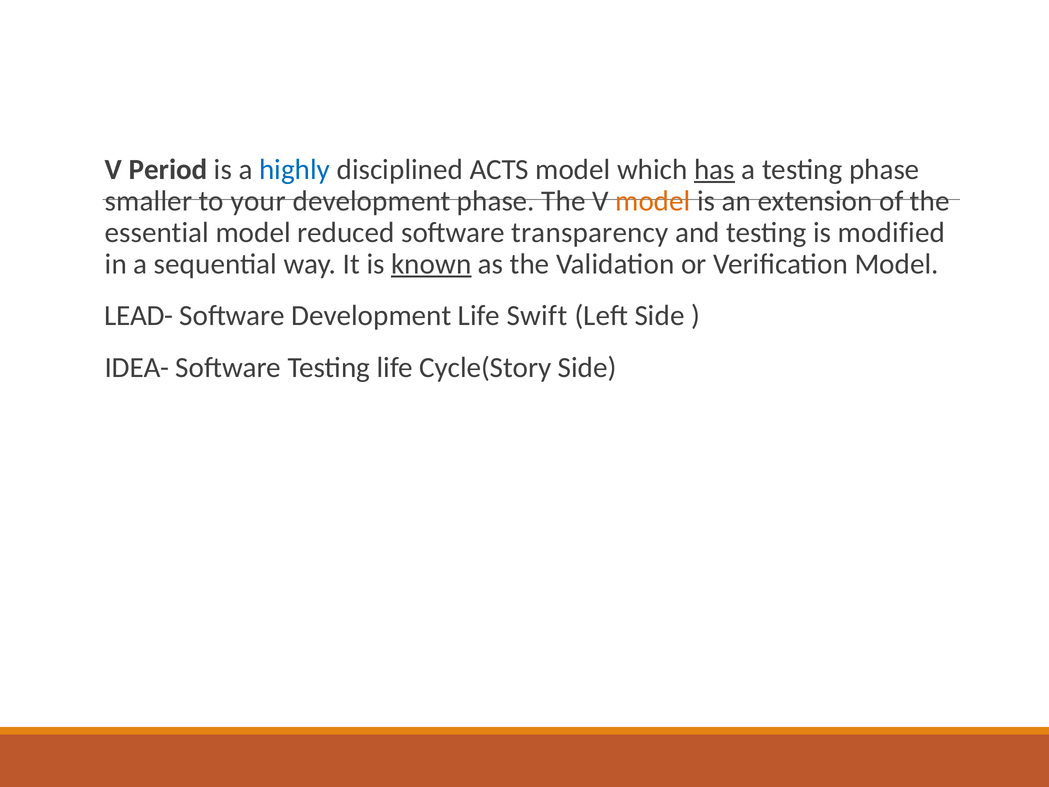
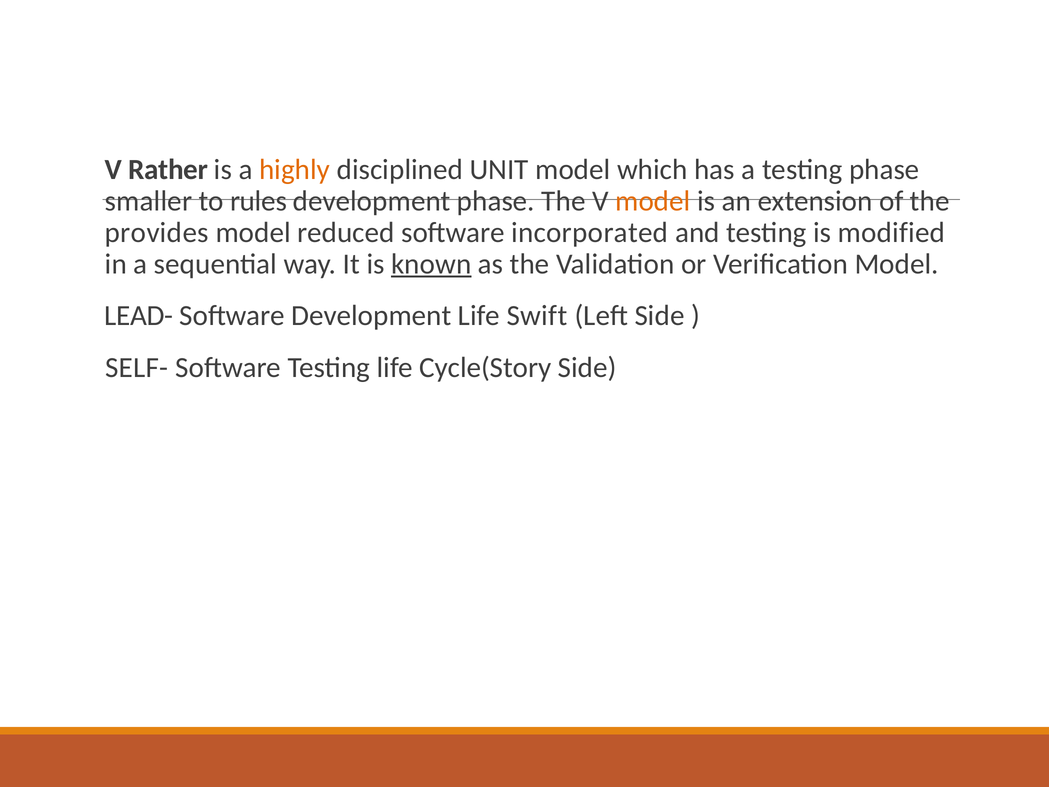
Period: Period -> Rather
highly colour: blue -> orange
ACTS: ACTS -> UNIT
has underline: present -> none
your: your -> rules
essential: essential -> provides
transparency: transparency -> incorporated
IDEA-: IDEA- -> SELF-
